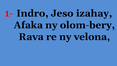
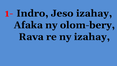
ny velona: velona -> izahay
